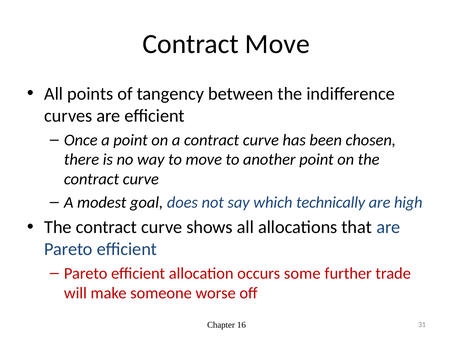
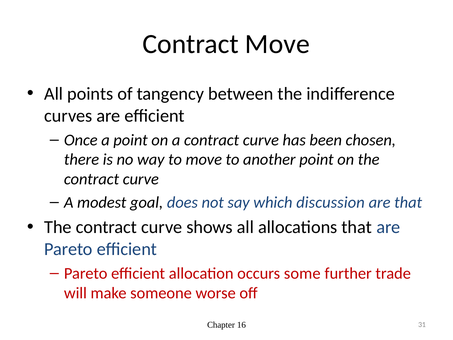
technically: technically -> discussion
are high: high -> that
